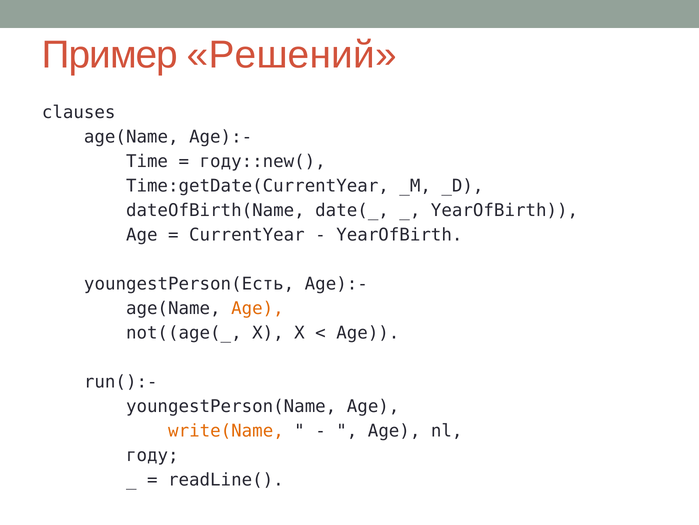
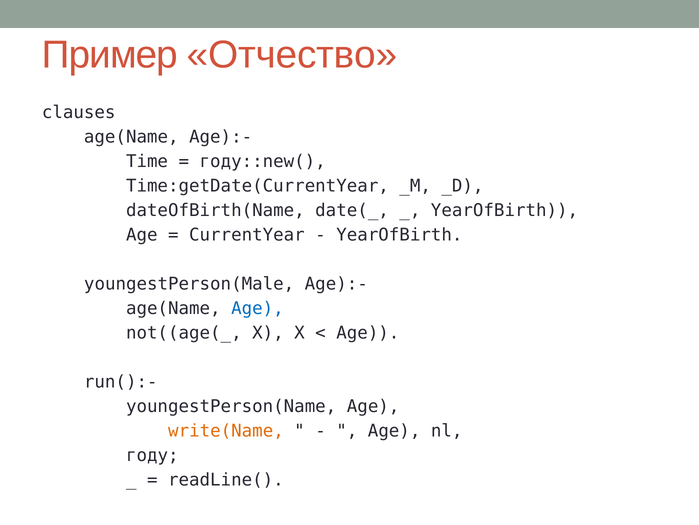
Решений: Решений -> Отчество
youngestPerson(Есть: youngestPerson(Есть -> youngestPerson(Male
Age at (257, 308) colour: orange -> blue
